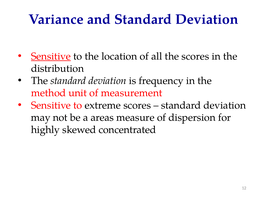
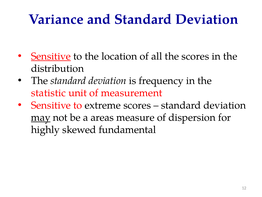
method: method -> statistic
may underline: none -> present
concentrated: concentrated -> fundamental
